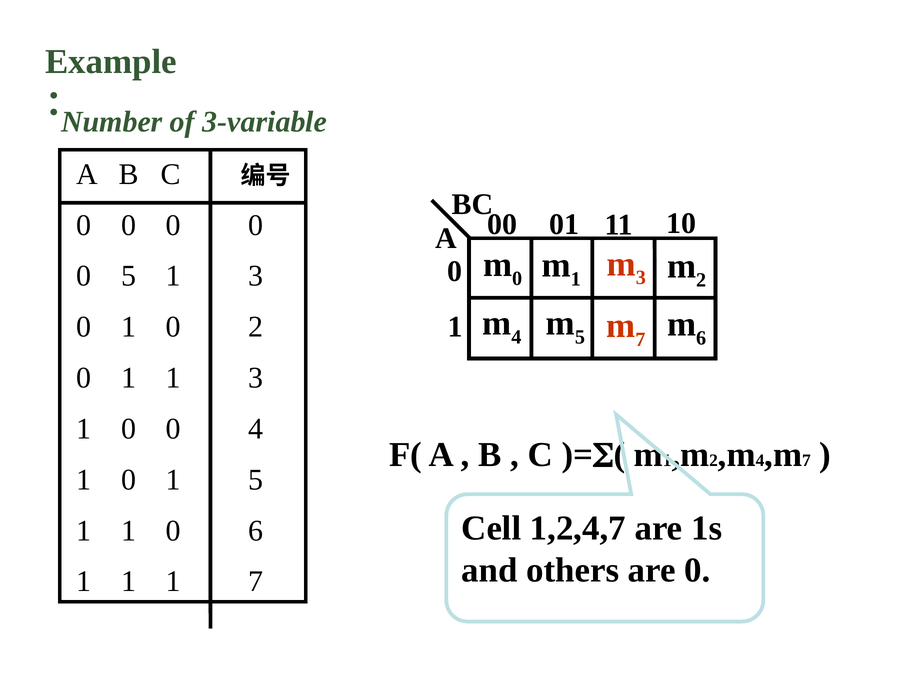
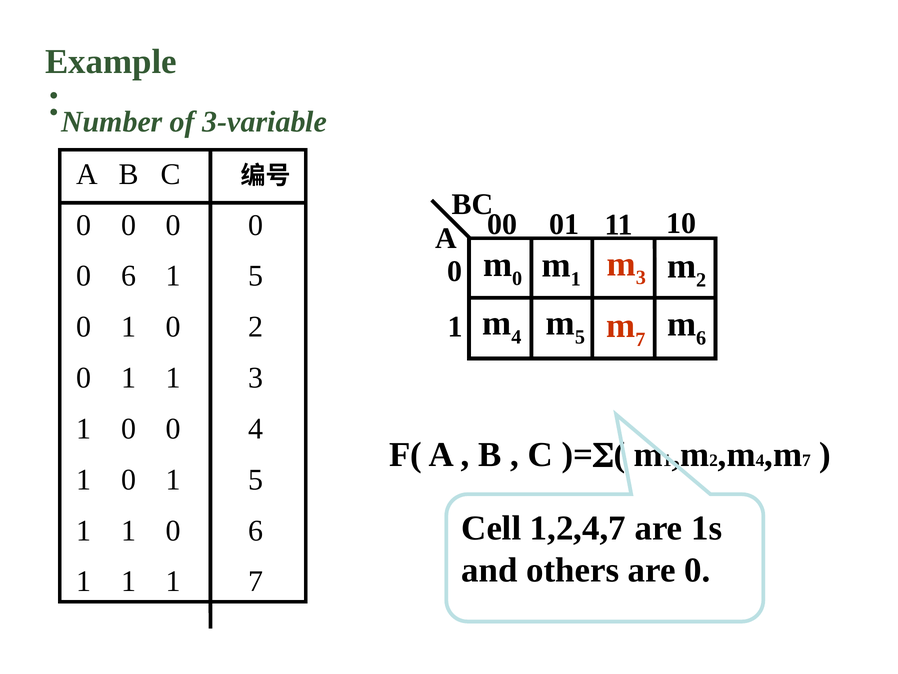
5 at (129, 276): 5 -> 6
3 at (256, 276): 3 -> 5
